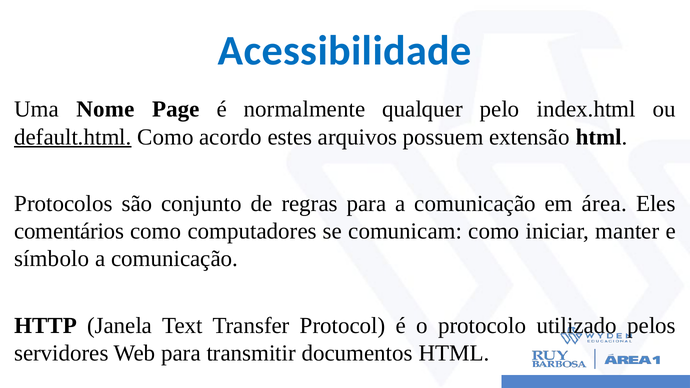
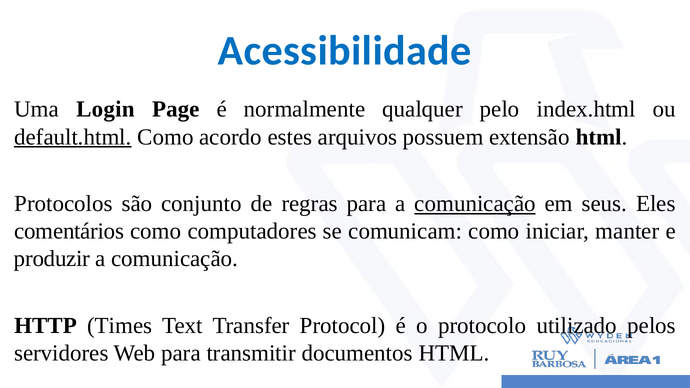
Nome: Nome -> Login
comunicação at (475, 204) underline: none -> present
área: área -> seus
símbolo: símbolo -> produzir
Janela: Janela -> Times
